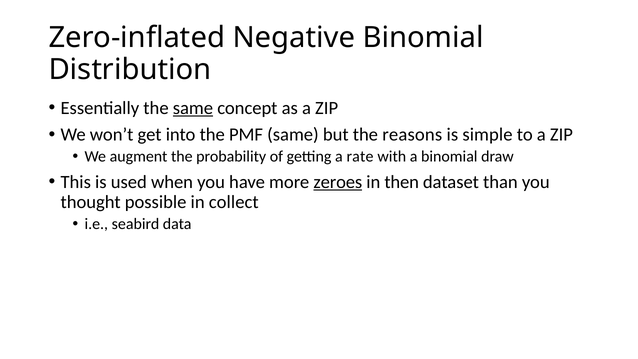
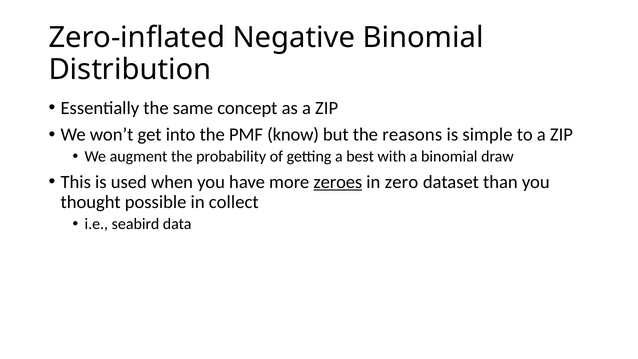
same at (193, 108) underline: present -> none
PMF same: same -> know
rate: rate -> best
then: then -> zero
